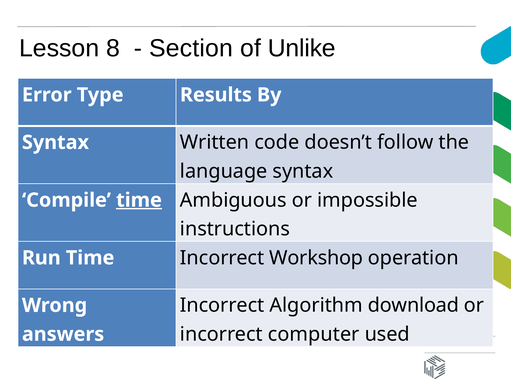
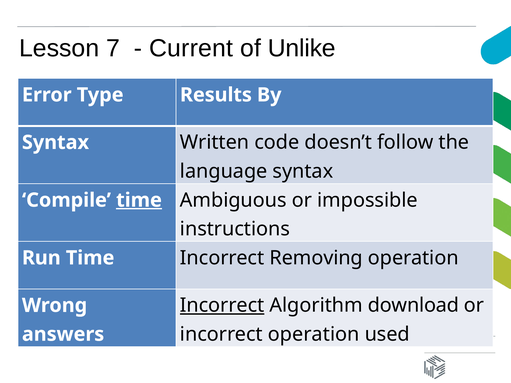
8: 8 -> 7
Section: Section -> Current
Workshop: Workshop -> Removing
Incorrect at (222, 306) underline: none -> present
incorrect computer: computer -> operation
